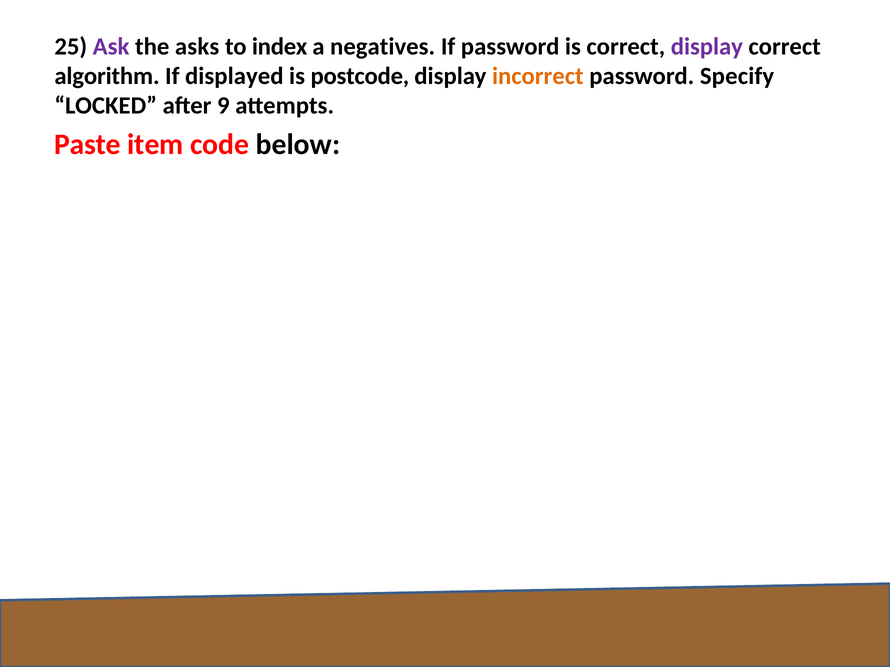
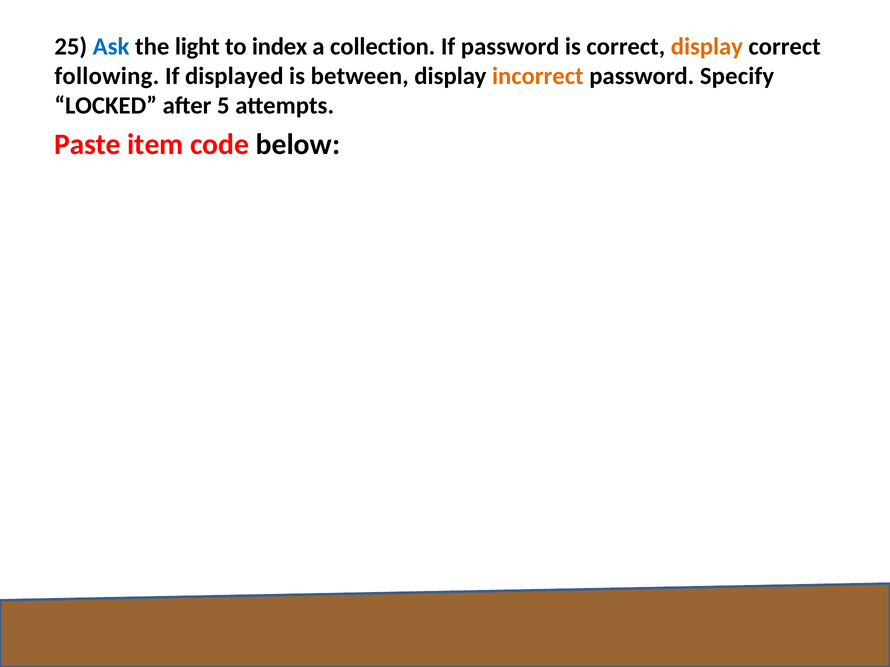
Ask colour: purple -> blue
asks: asks -> light
negatives: negatives -> collection
display at (707, 46) colour: purple -> orange
algorithm: algorithm -> following
postcode: postcode -> between
9: 9 -> 5
